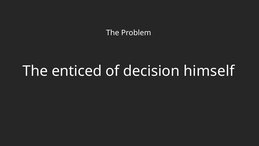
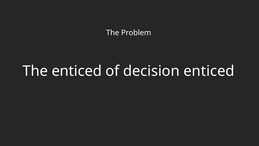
decision himself: himself -> enticed
